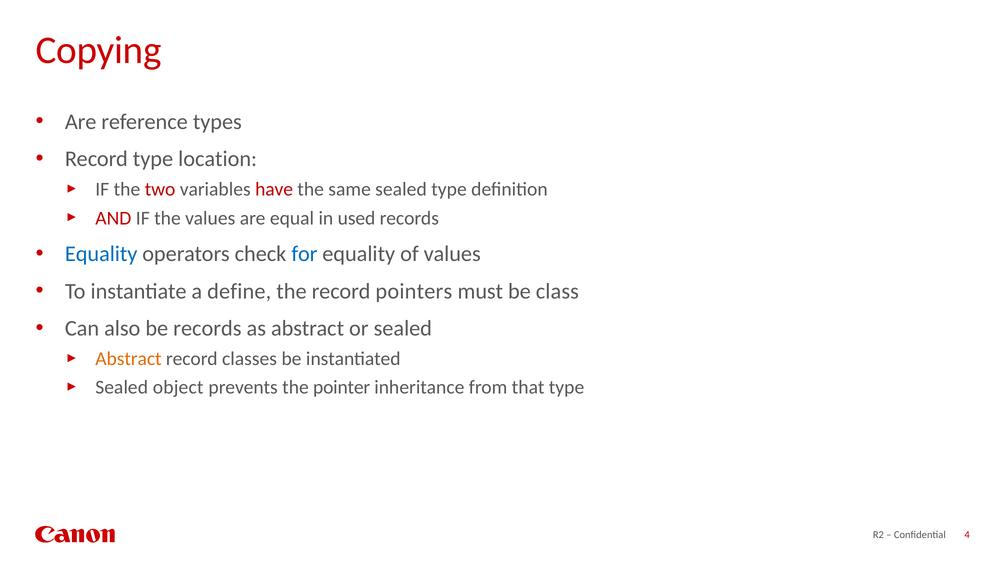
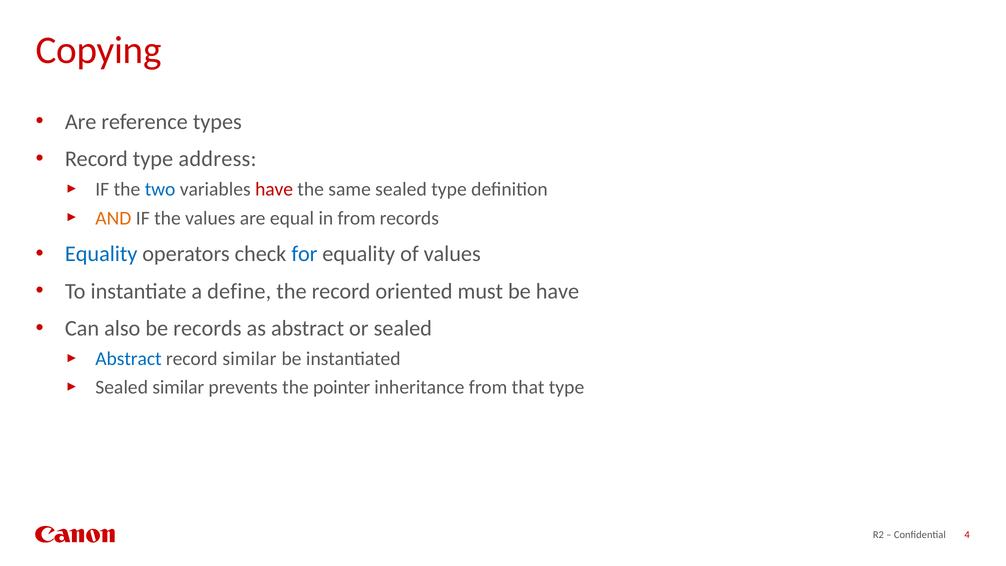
location: location -> address
two colour: red -> blue
AND colour: red -> orange
in used: used -> from
pointers: pointers -> oriented
be class: class -> have
Abstract at (129, 359) colour: orange -> blue
record classes: classes -> similar
Sealed object: object -> similar
